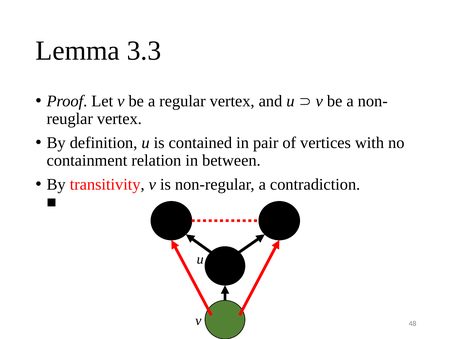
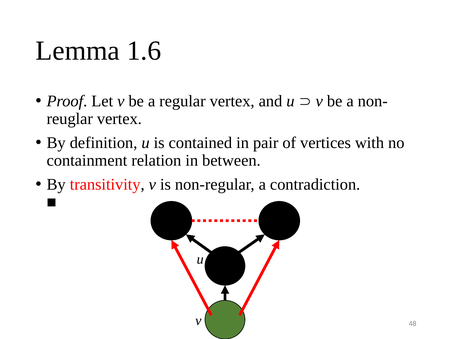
3.3: 3.3 -> 1.6
